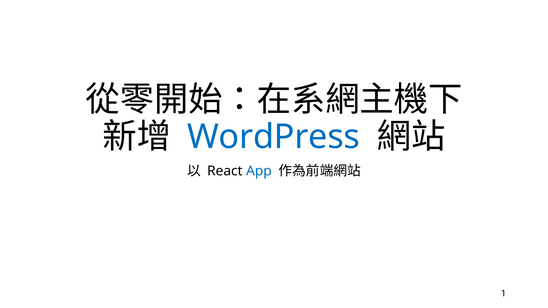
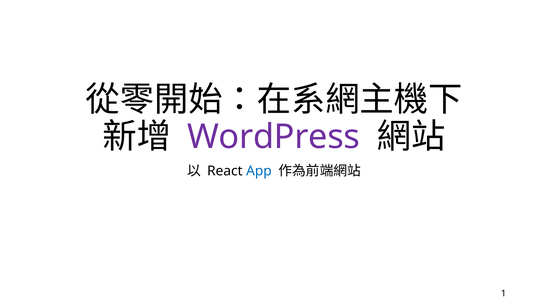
WordPress colour: blue -> purple
